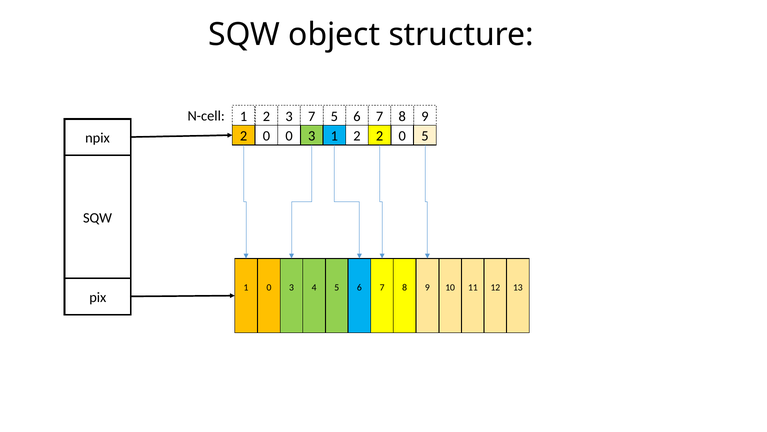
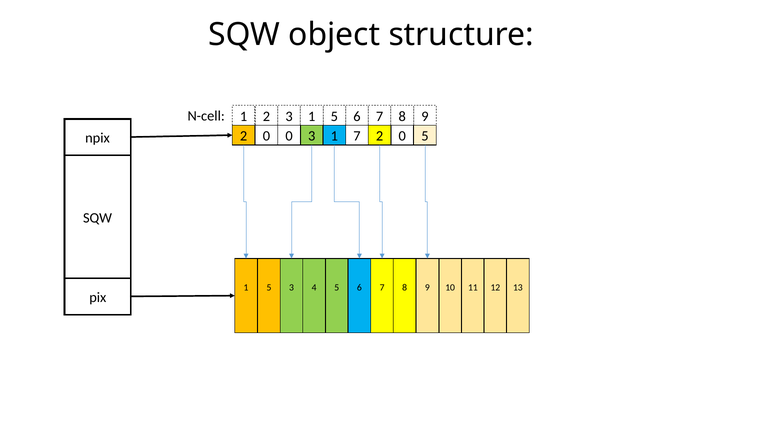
2 3 7: 7 -> 1
3 1 2: 2 -> 7
0 at (269, 287): 0 -> 5
